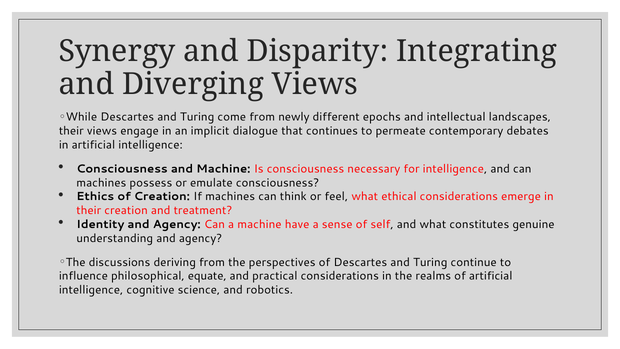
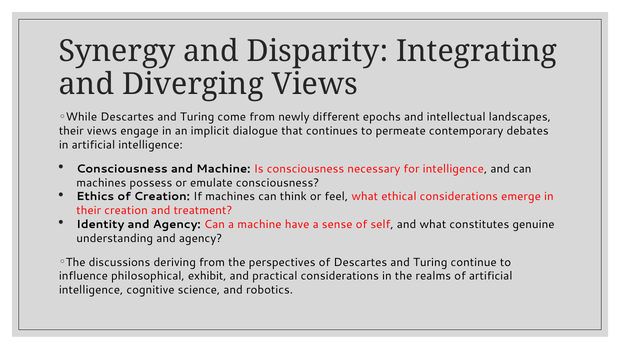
equate: equate -> exhibit
